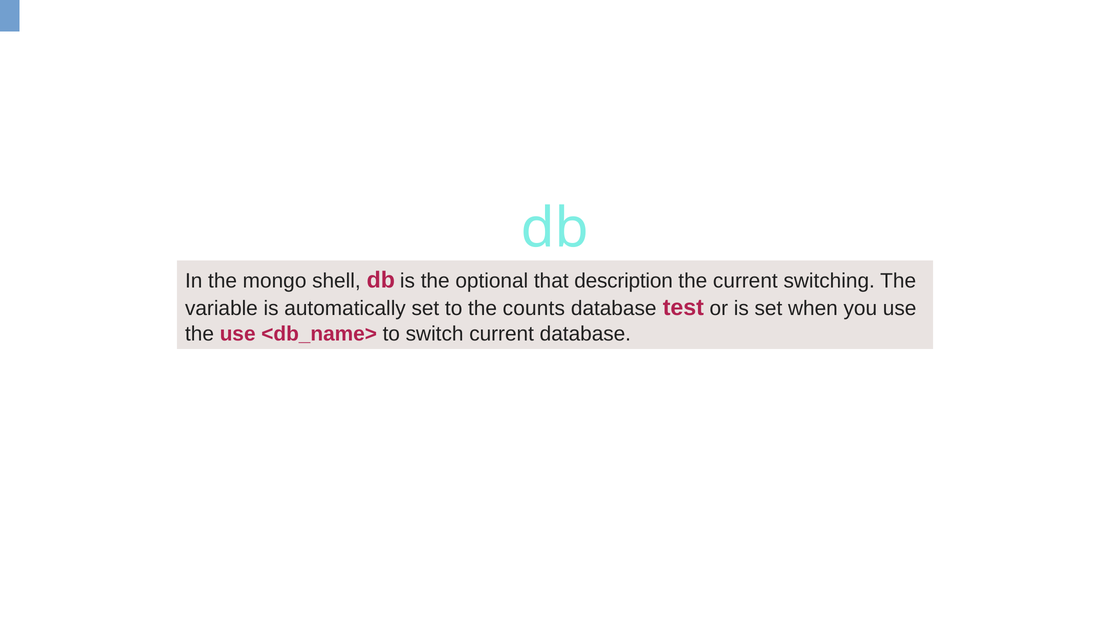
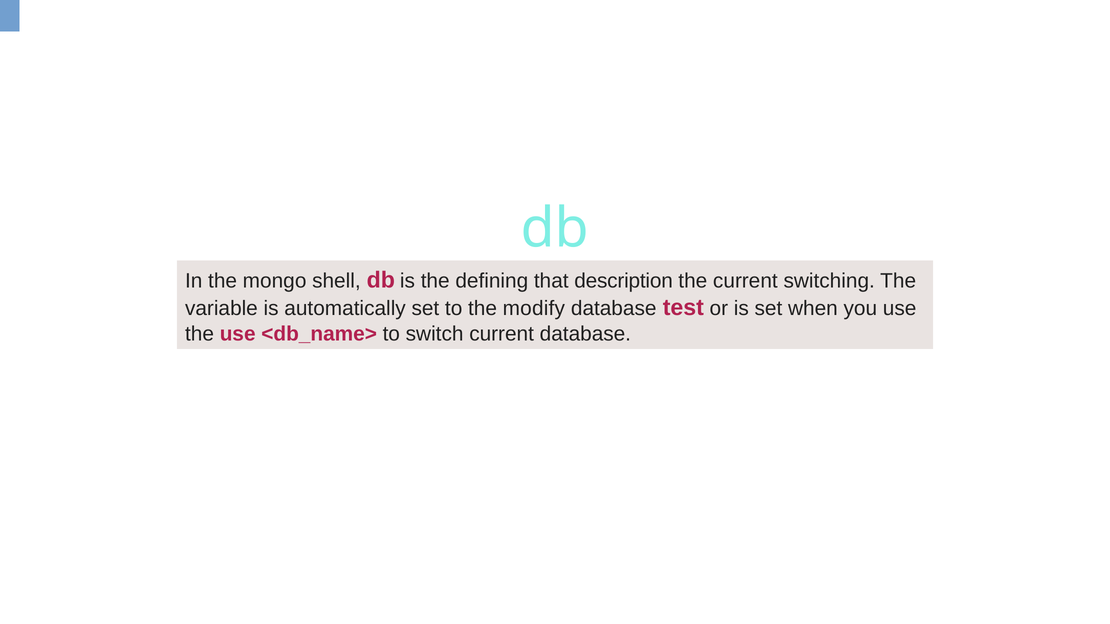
optional: optional -> defining
counts: counts -> modify
